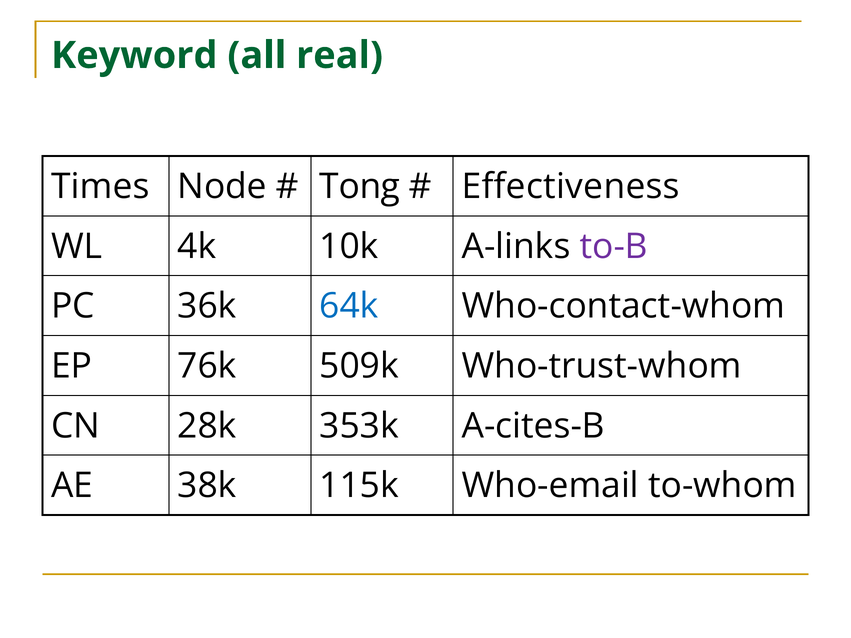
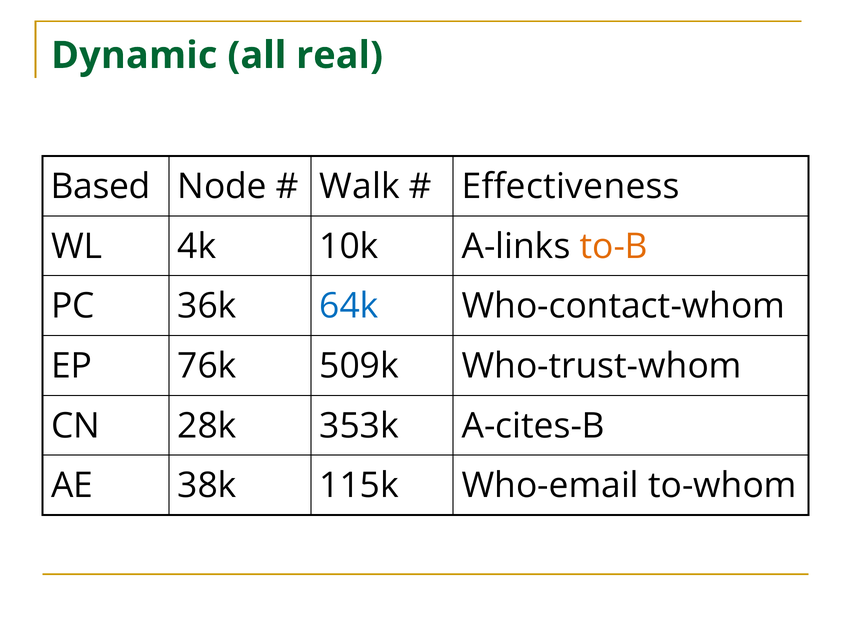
Keyword: Keyword -> Dynamic
Times: Times -> Based
Tong: Tong -> Walk
to-B colour: purple -> orange
